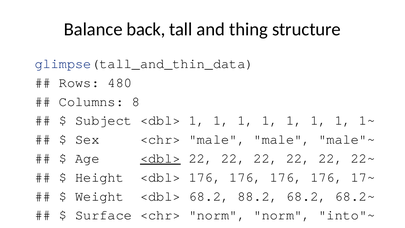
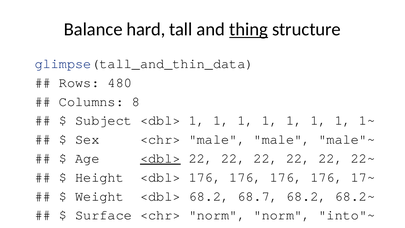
back: back -> hard
thing underline: none -> present
88.2: 88.2 -> 68.7
